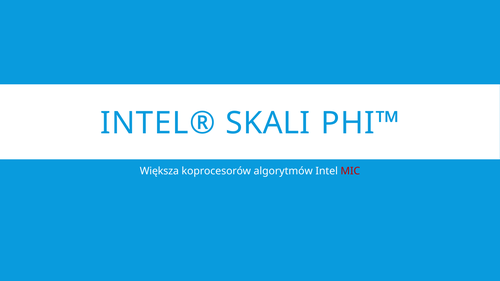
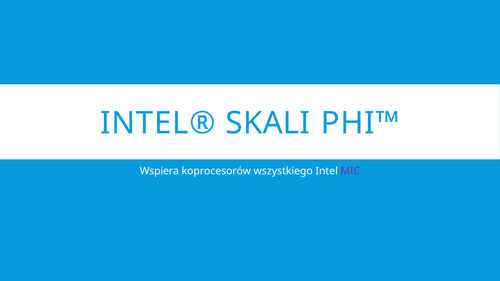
Większa: Większa -> Wspiera
algorytmów: algorytmów -> wszystkiego
MIC colour: red -> purple
